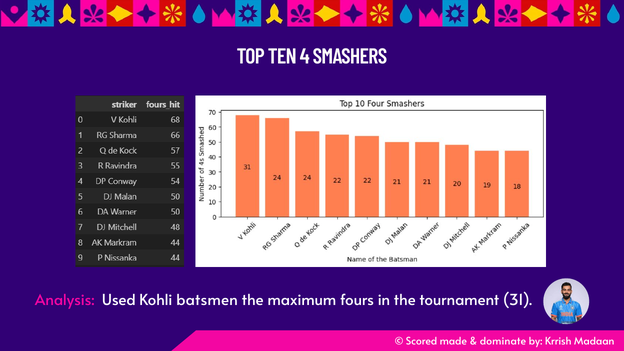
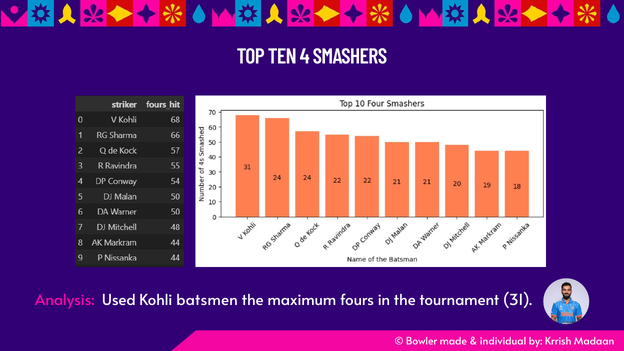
Scored: Scored -> Bowler
dominate: dominate -> individual
